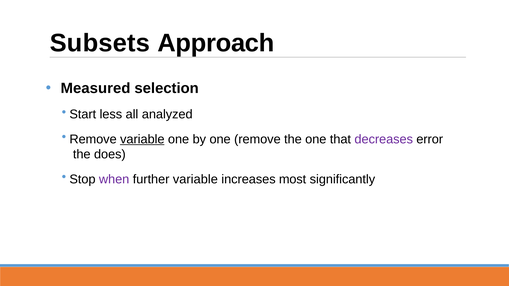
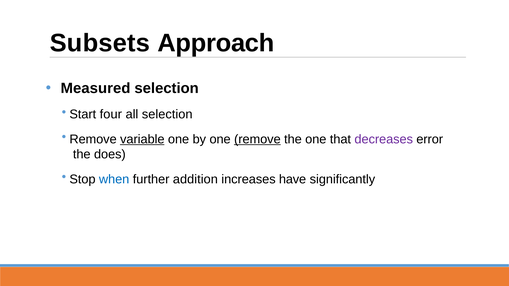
less: less -> four
all analyzed: analyzed -> selection
remove at (257, 139) underline: none -> present
when colour: purple -> blue
further variable: variable -> addition
most: most -> have
